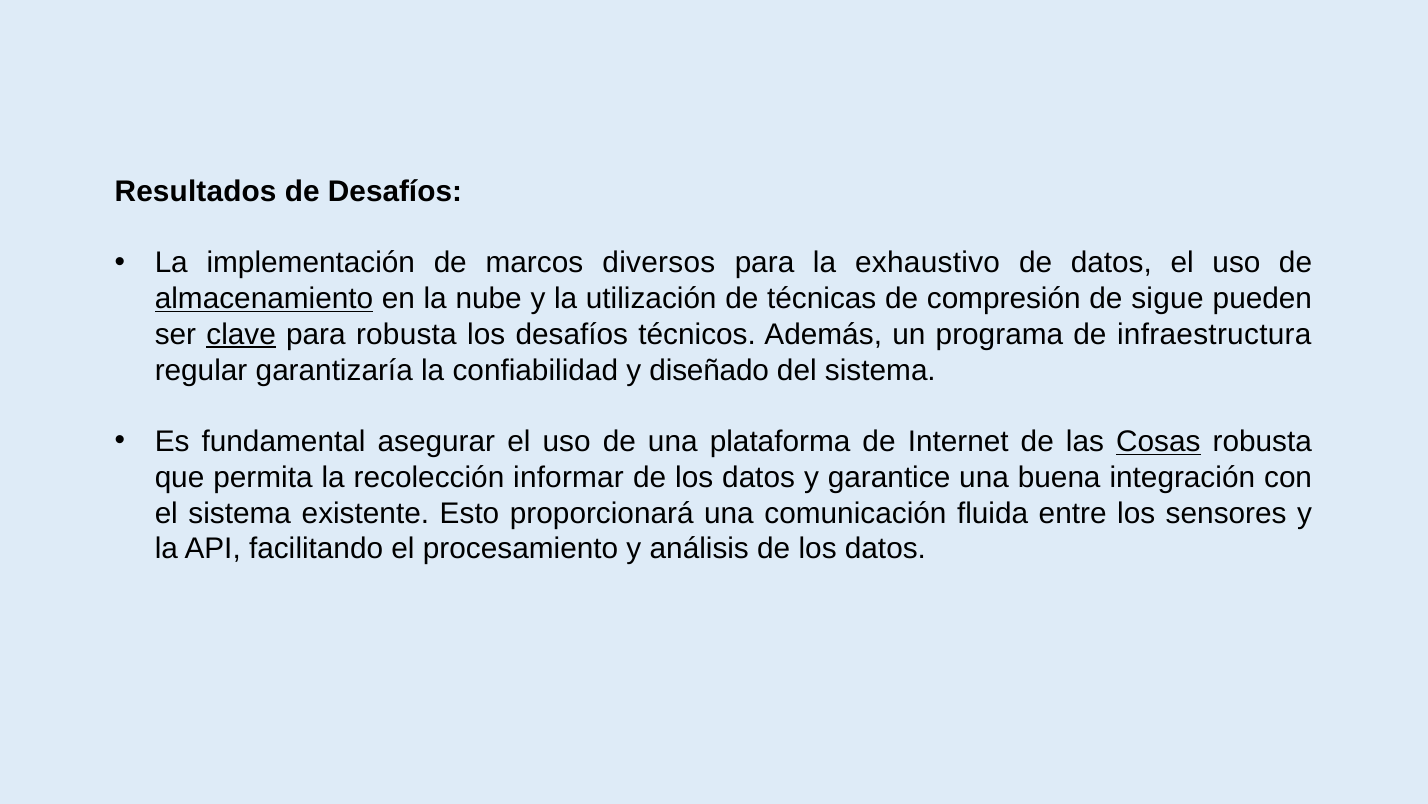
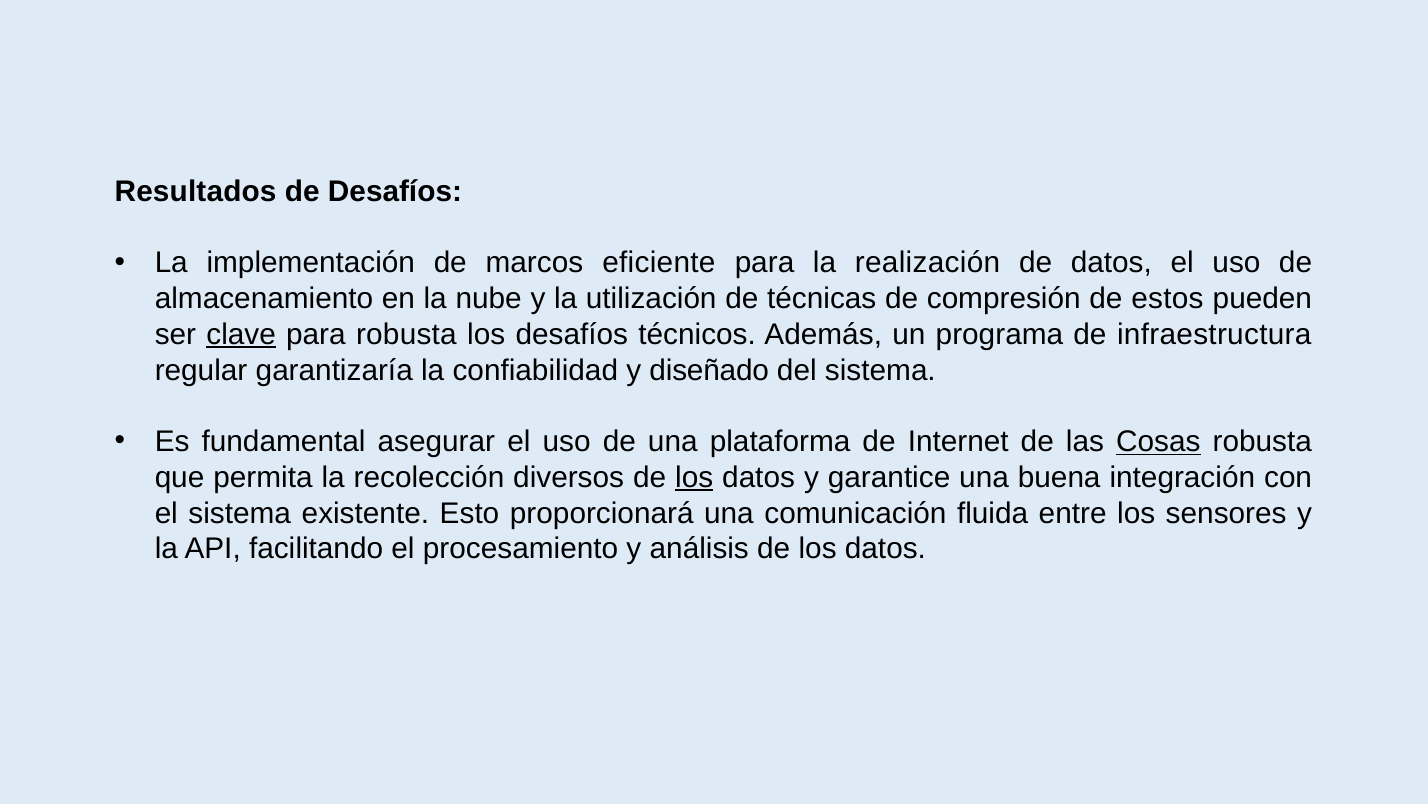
diversos: diversos -> eficiente
exhaustivo: exhaustivo -> realización
almacenamiento underline: present -> none
sigue: sigue -> estos
informar: informar -> diversos
los at (694, 477) underline: none -> present
